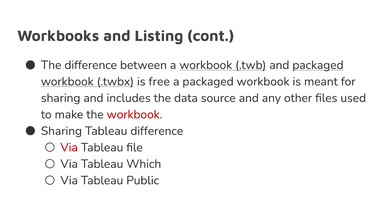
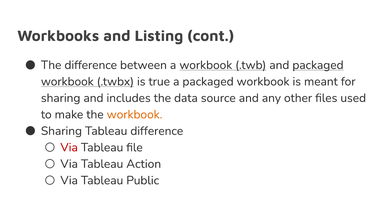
free: free -> true
workbook at (135, 114) colour: red -> orange
Which: Which -> Action
